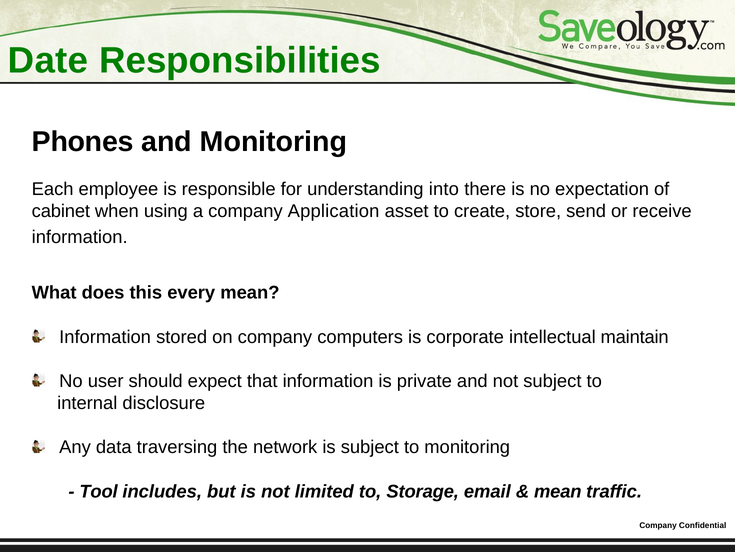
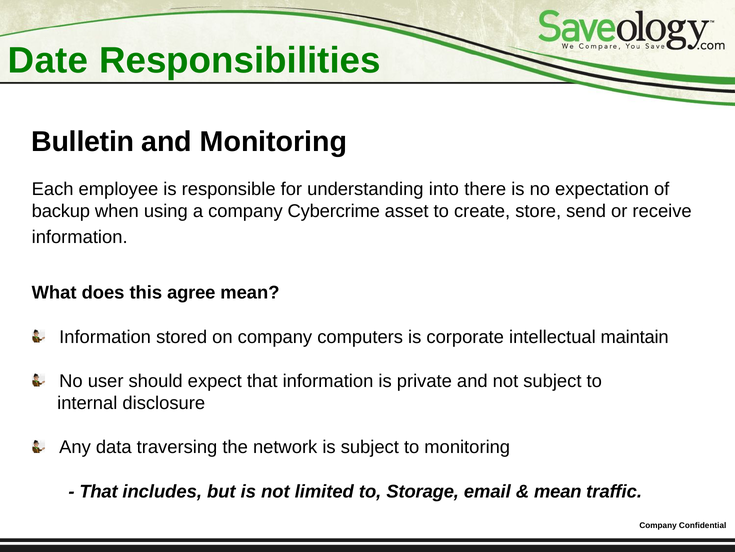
Phones: Phones -> Bulletin
cabinet: cabinet -> backup
Application: Application -> Cybercrime
every: every -> agree
Tool at (99, 491): Tool -> That
